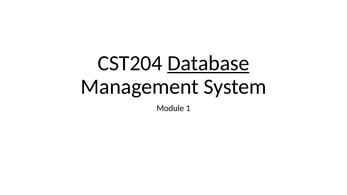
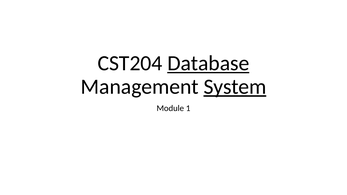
System underline: none -> present
